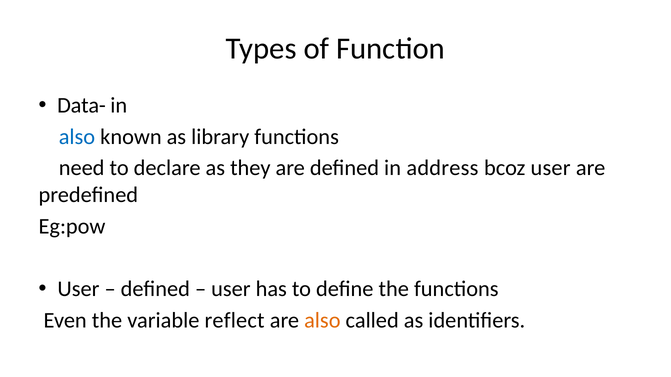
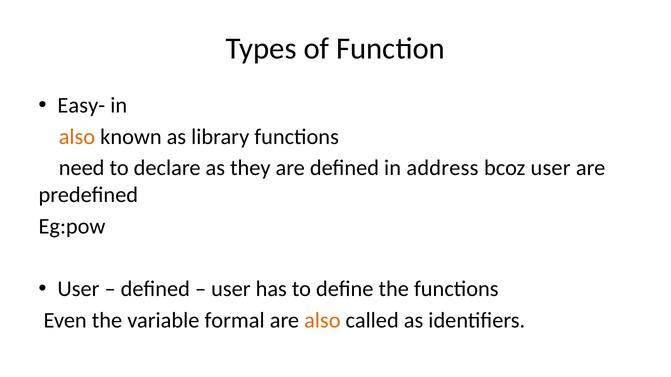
Data-: Data- -> Easy-
also at (77, 137) colour: blue -> orange
reflect: reflect -> formal
